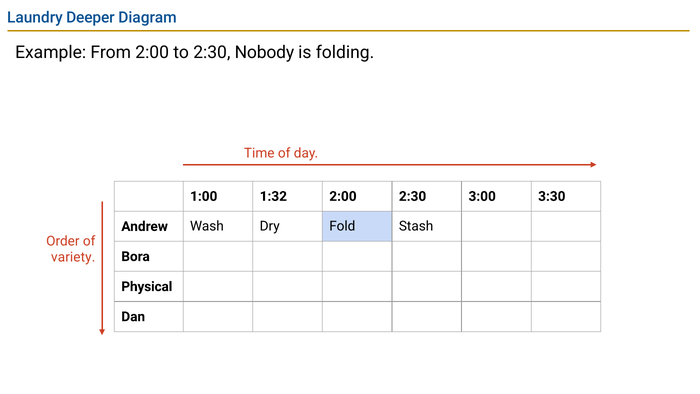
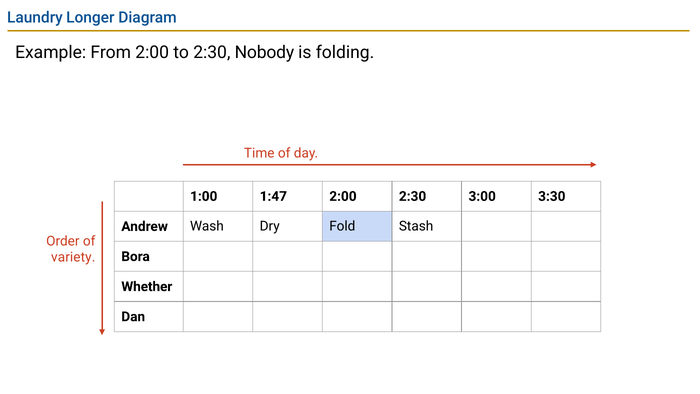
Deeper: Deeper -> Longer
1:32: 1:32 -> 1:47
Physical: Physical -> Whether
